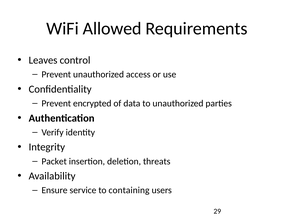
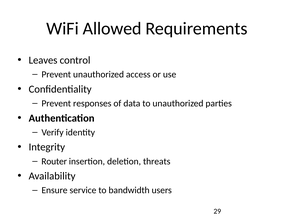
encrypted: encrypted -> responses
Packet: Packet -> Router
containing: containing -> bandwidth
